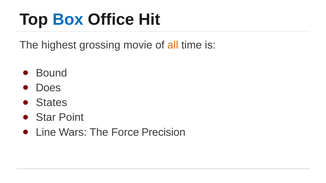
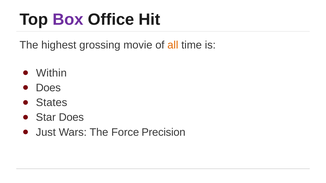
Box colour: blue -> purple
Bound: Bound -> Within
Star Point: Point -> Does
Line: Line -> Just
